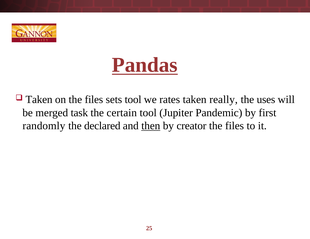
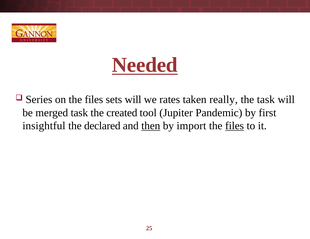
Pandas: Pandas -> Needed
Taken at (39, 100): Taken -> Series
sets tool: tool -> will
the uses: uses -> task
certain: certain -> created
randomly: randomly -> insightful
creator: creator -> import
files at (235, 126) underline: none -> present
